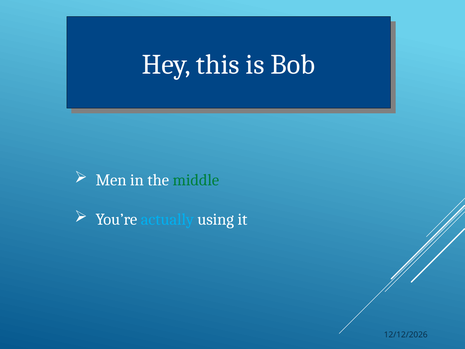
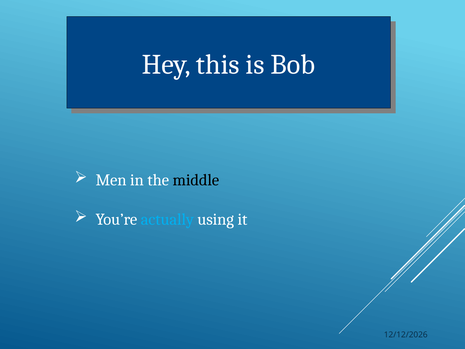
middle colour: green -> black
